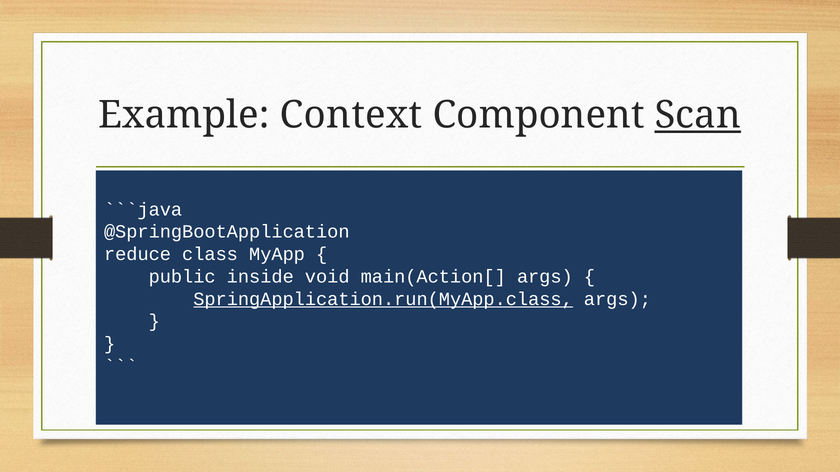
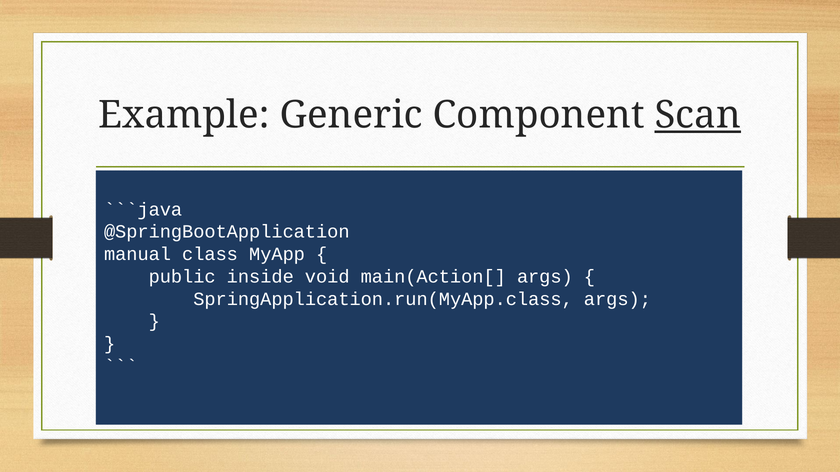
Context: Context -> Generic
reduce: reduce -> manual
SpringApplication.run(MyApp.class underline: present -> none
